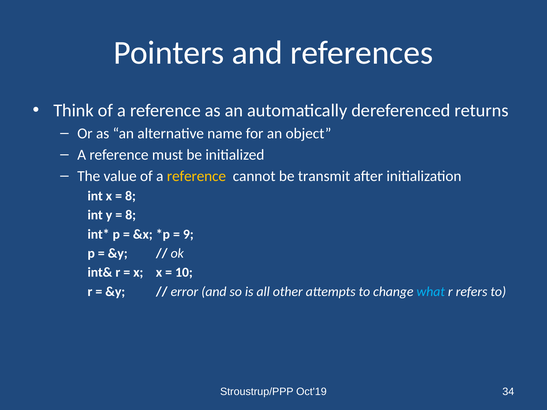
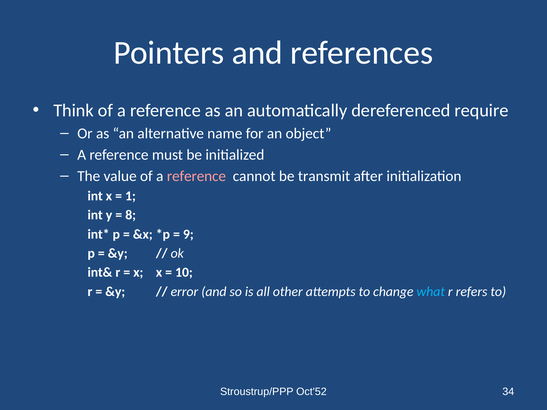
returns: returns -> require
reference at (196, 176) colour: yellow -> pink
8 at (130, 196): 8 -> 1
Oct'19: Oct'19 -> Oct'52
